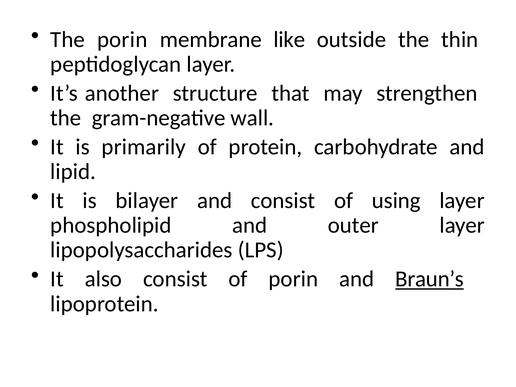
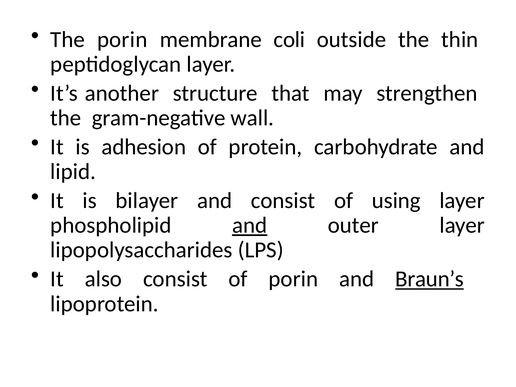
like: like -> coli
primarily: primarily -> adhesion
and at (250, 225) underline: none -> present
